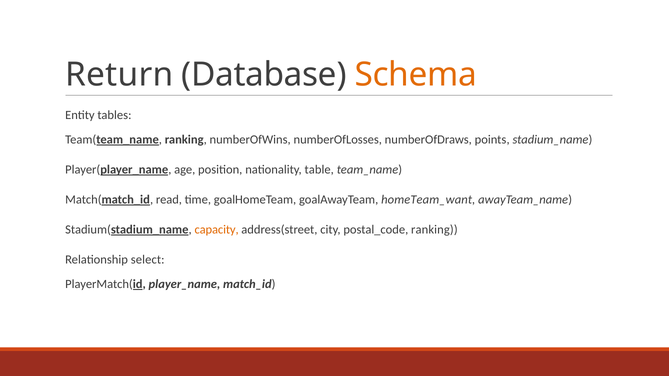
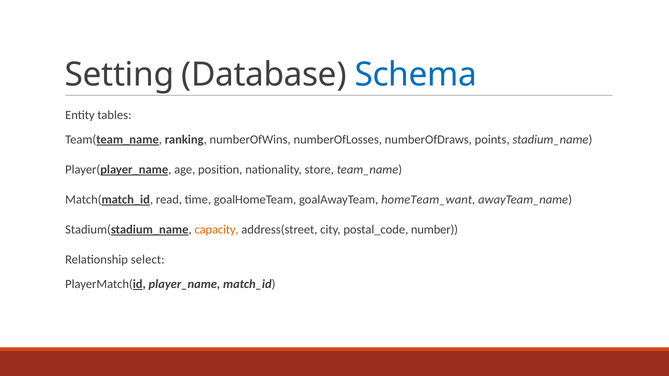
Return: Return -> Setting
Schema colour: orange -> blue
table: table -> store
postal_code ranking: ranking -> number
